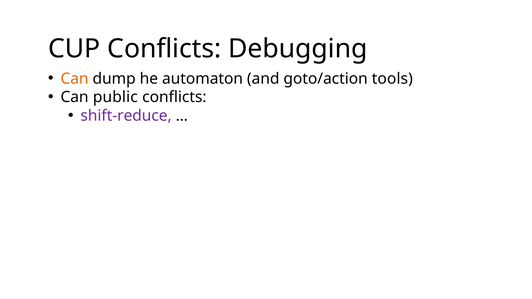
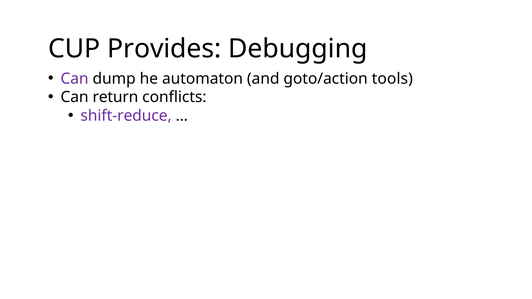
CUP Conflicts: Conflicts -> Provides
Can at (75, 79) colour: orange -> purple
public: public -> return
